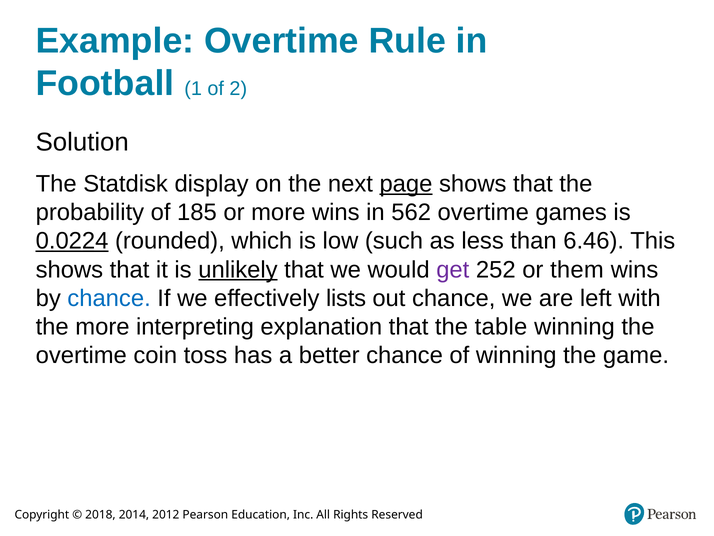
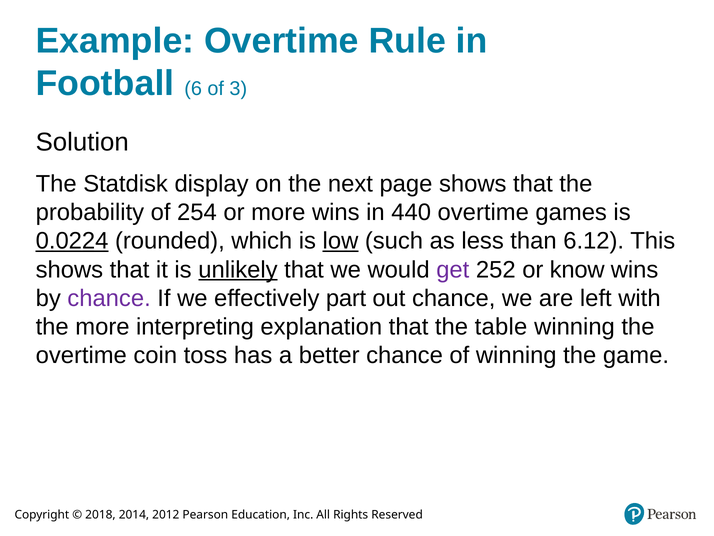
1: 1 -> 6
2: 2 -> 3
page underline: present -> none
185: 185 -> 254
562: 562 -> 440
low underline: none -> present
6.46: 6.46 -> 6.12
them: them -> know
chance at (109, 298) colour: blue -> purple
lists: lists -> part
